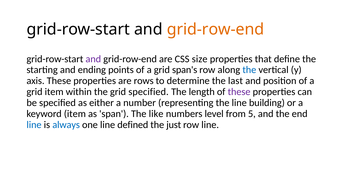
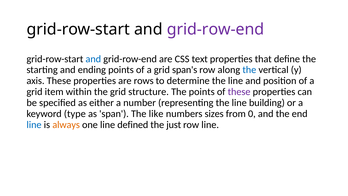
grid-row-end at (216, 29) colour: orange -> purple
and at (93, 59) colour: purple -> blue
size: size -> text
determine the last: last -> line
grid specified: specified -> structure
The length: length -> points
keyword item: item -> type
level: level -> sizes
5: 5 -> 0
always colour: blue -> orange
